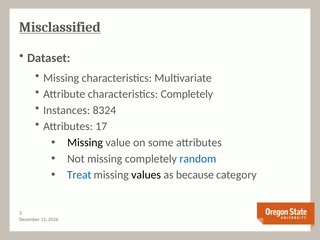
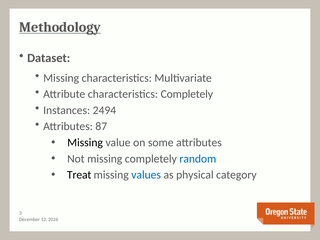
Misclassified: Misclassified -> Methodology
8324: 8324 -> 2494
17: 17 -> 87
Treat colour: blue -> black
values colour: black -> blue
because: because -> physical
